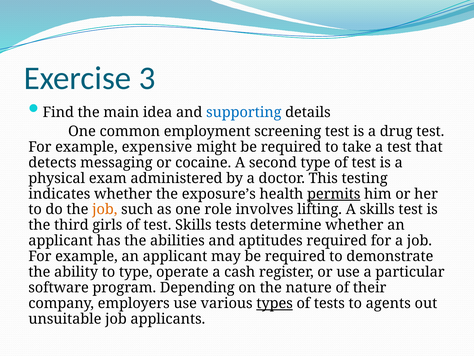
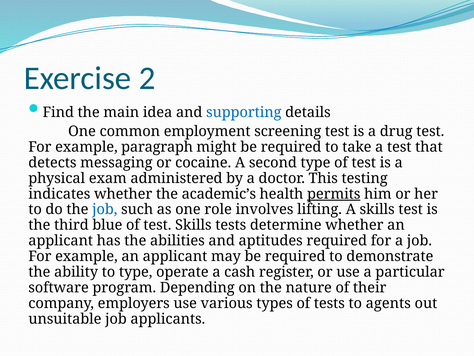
3: 3 -> 2
expensive: expensive -> paragraph
exposure’s: exposure’s -> academic’s
job at (105, 209) colour: orange -> blue
girls: girls -> blue
types underline: present -> none
